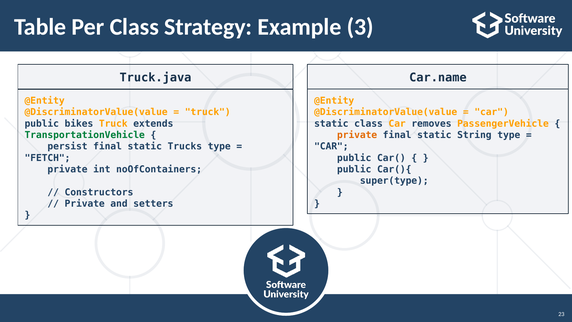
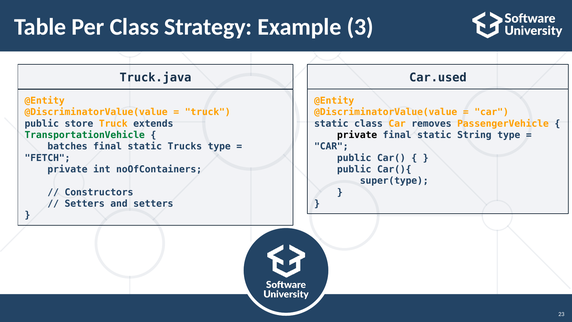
Car.name: Car.name -> Car.used
bikes: bikes -> store
private at (357, 135) colour: orange -> black
persist: persist -> batches
Private at (85, 204): Private -> Setters
